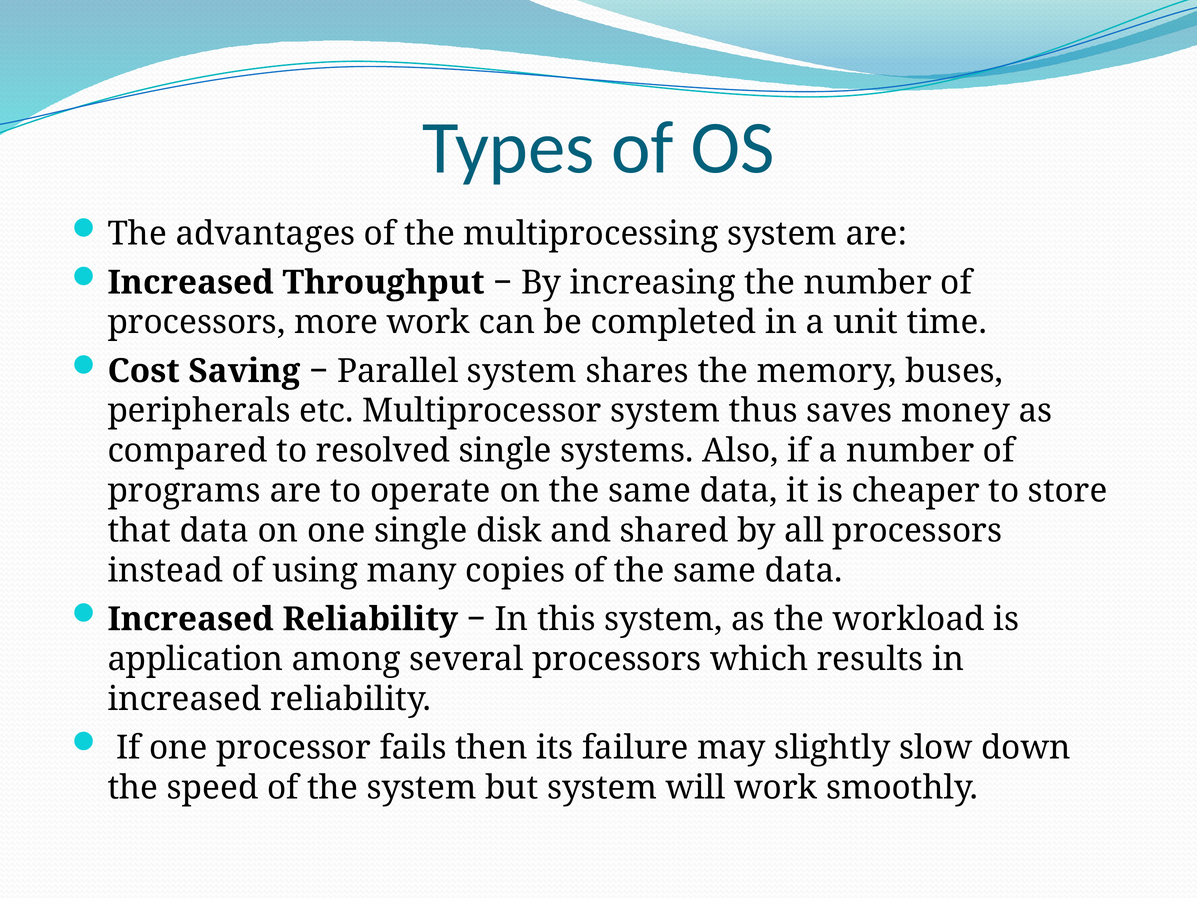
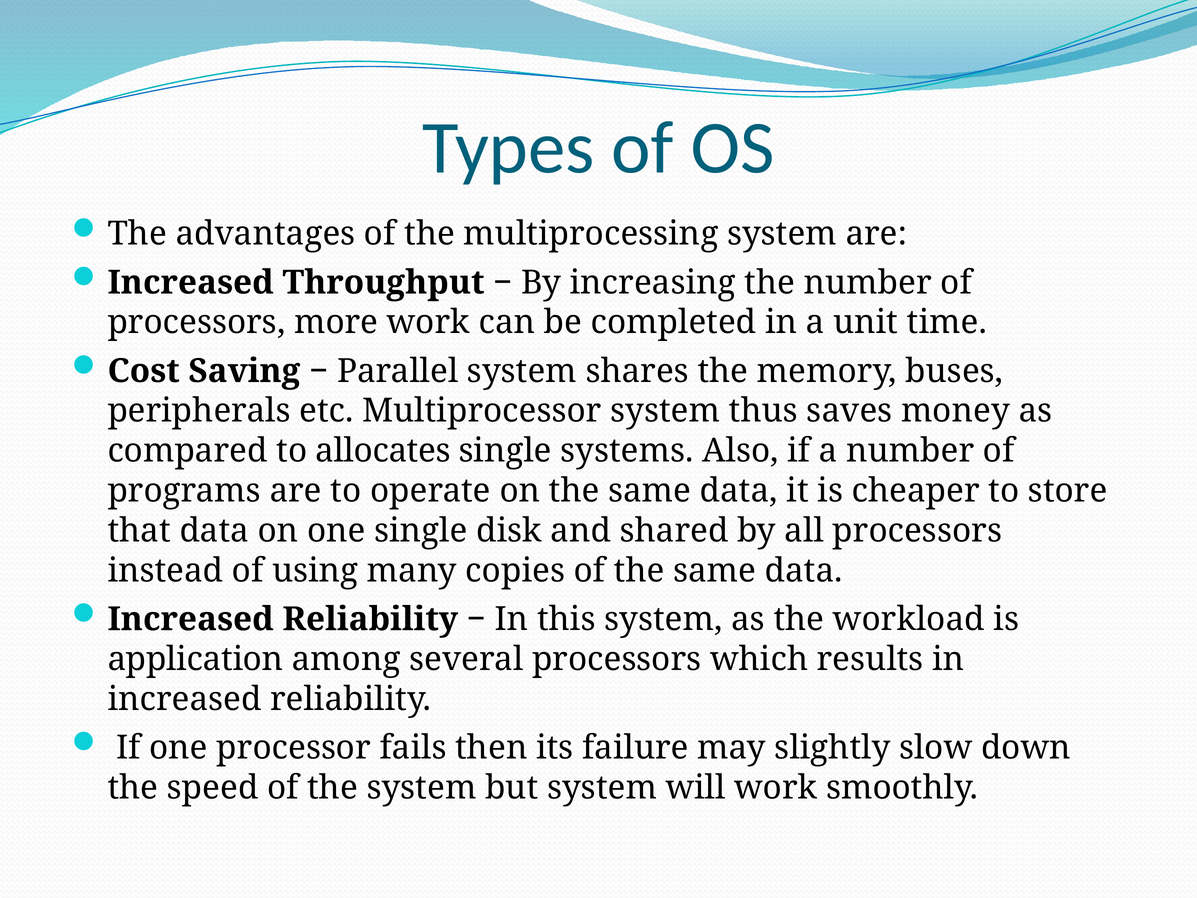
resolved: resolved -> allocates
